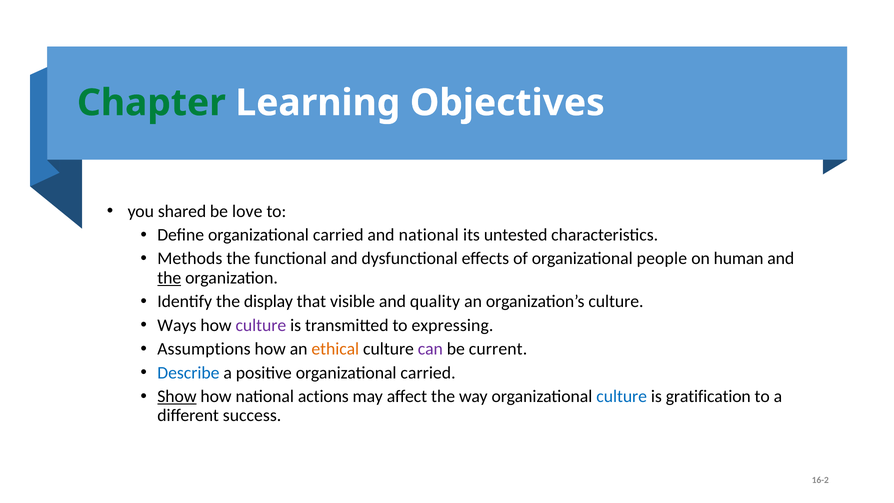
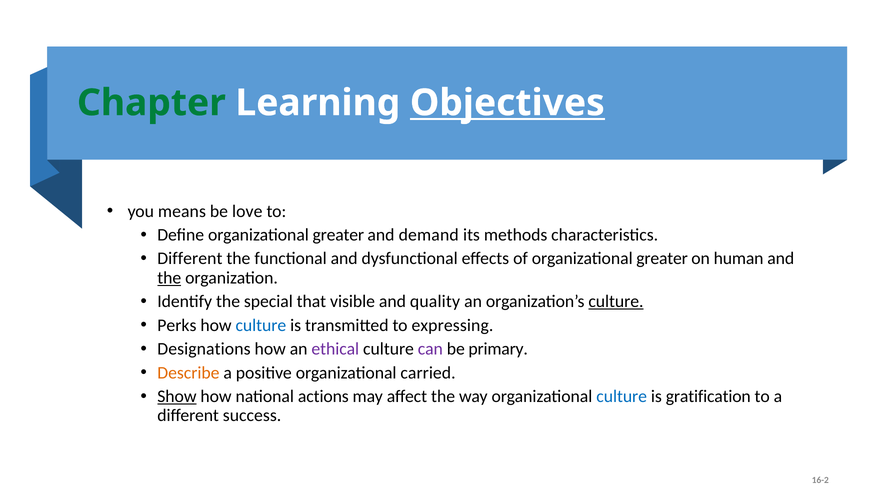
Objectives underline: none -> present
shared: shared -> means
Define organizational carried: carried -> greater
and national: national -> demand
untested: untested -> methods
Methods at (190, 259): Methods -> Different
of organizational people: people -> greater
display: display -> special
culture at (616, 301) underline: none -> present
Ways: Ways -> Perks
culture at (261, 325) colour: purple -> blue
Assumptions: Assumptions -> Designations
ethical colour: orange -> purple
current: current -> primary
Describe colour: blue -> orange
